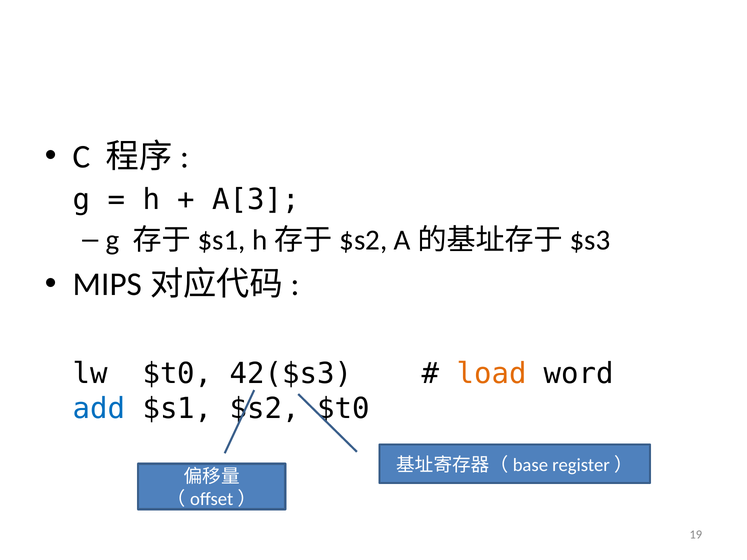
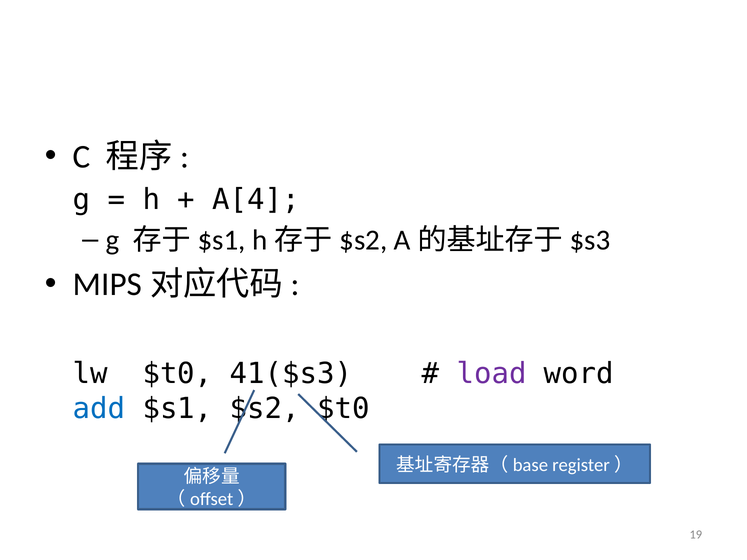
A[3: A[3 -> A[4
42($s3: 42($s3 -> 41($s3
load colour: orange -> purple
